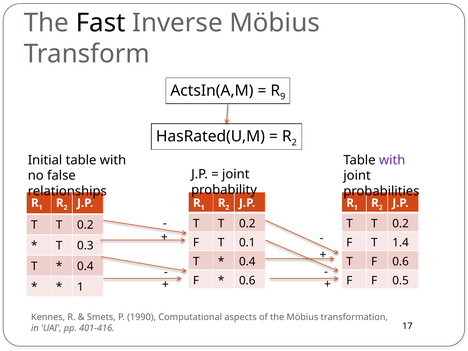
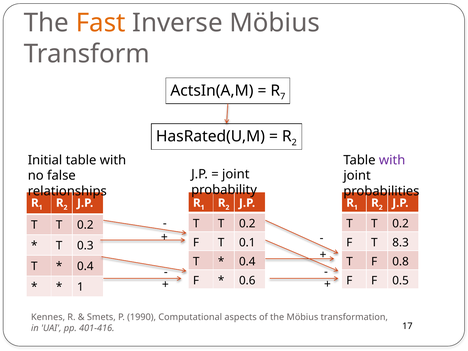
Fast colour: black -> orange
9: 9 -> 7
1.4: 1.4 -> 8.3
F 0.6: 0.6 -> 0.8
